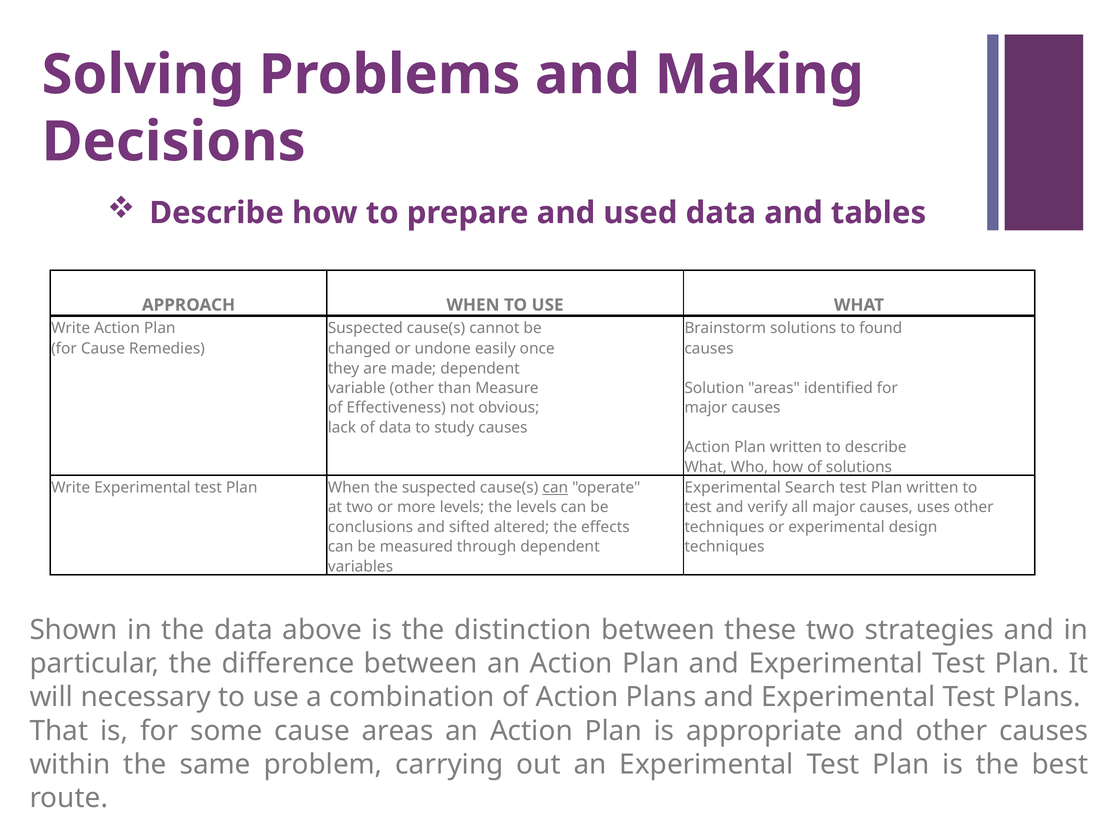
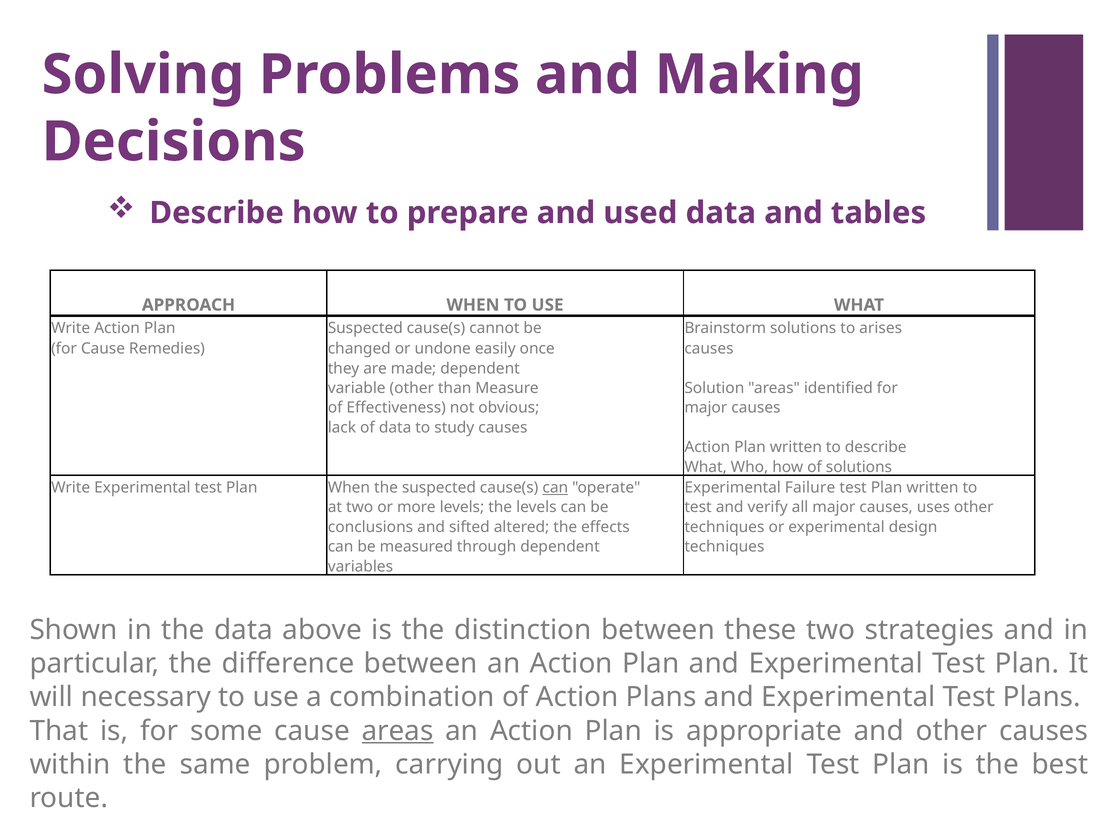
found: found -> arises
Search: Search -> Failure
areas at (398, 731) underline: none -> present
